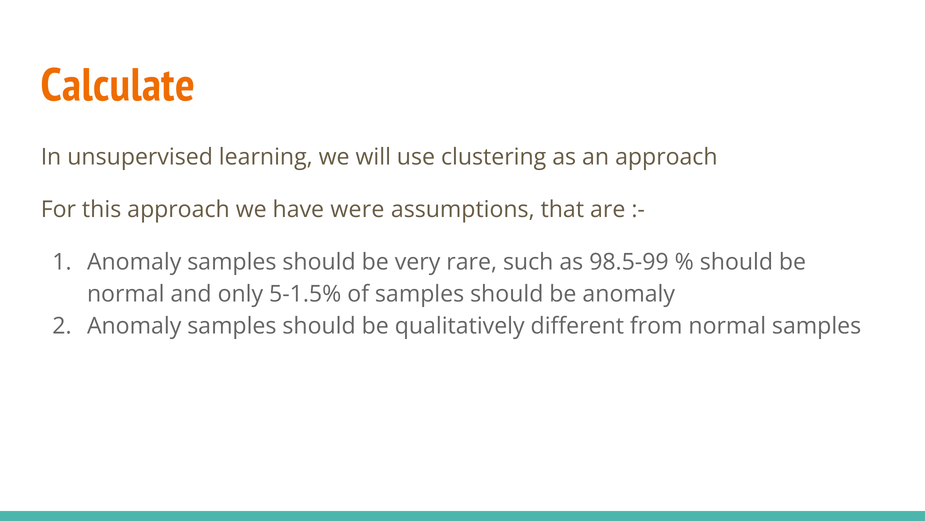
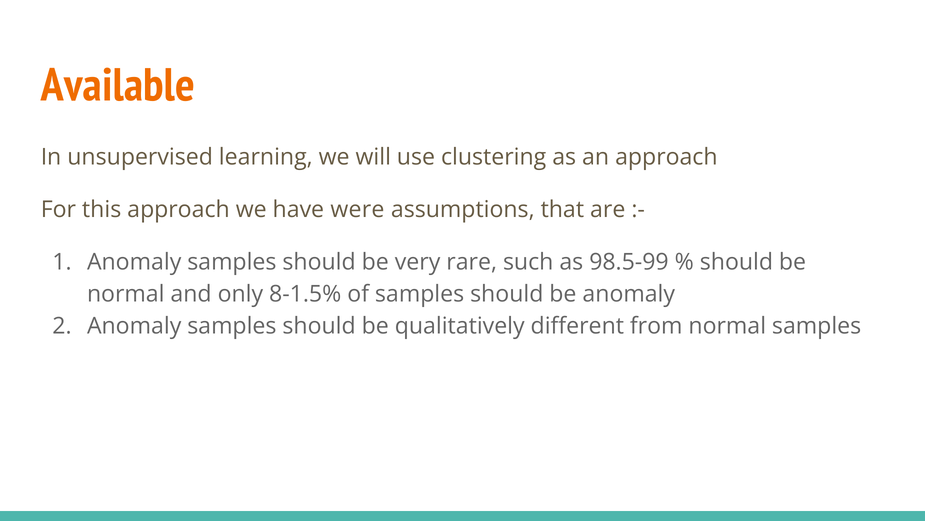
Calculate: Calculate -> Available
5-1.5%: 5-1.5% -> 8-1.5%
